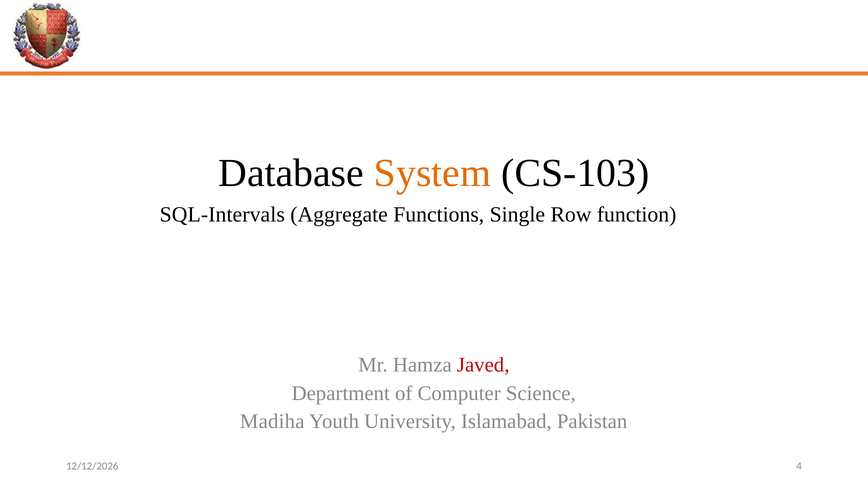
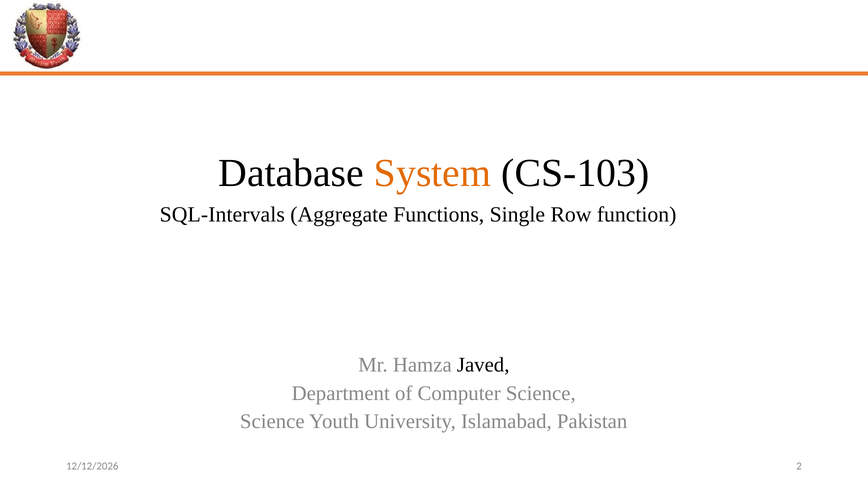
Javed colour: red -> black
Madiha at (272, 422): Madiha -> Science
4: 4 -> 2
